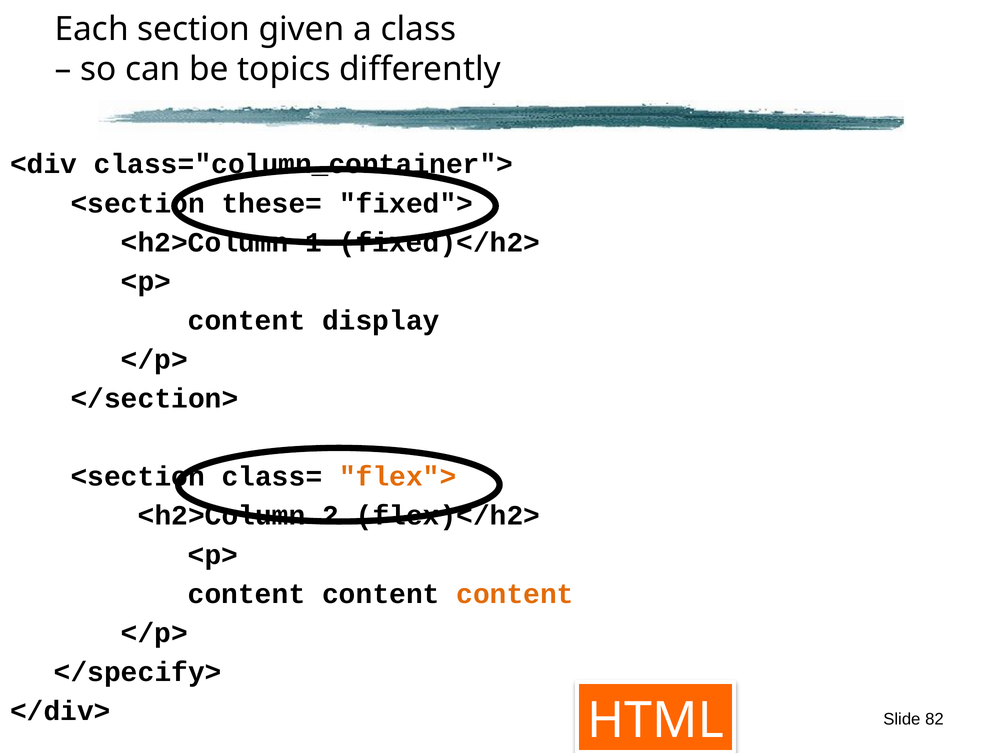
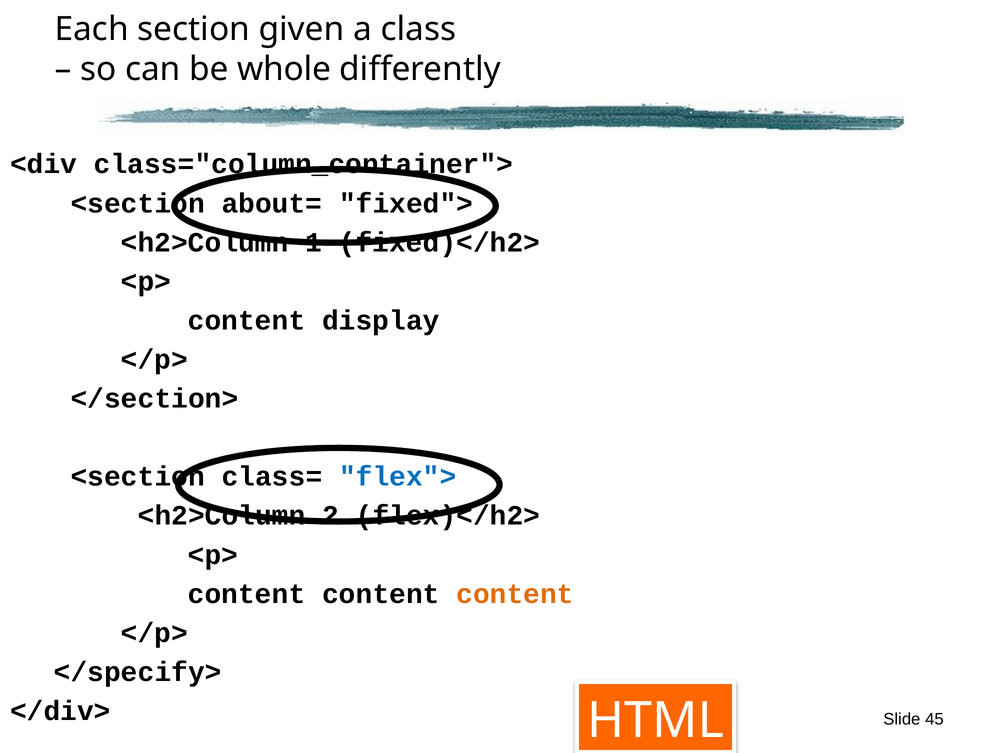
topics: topics -> whole
these=: these= -> about=
flex"> colour: orange -> blue
82: 82 -> 45
